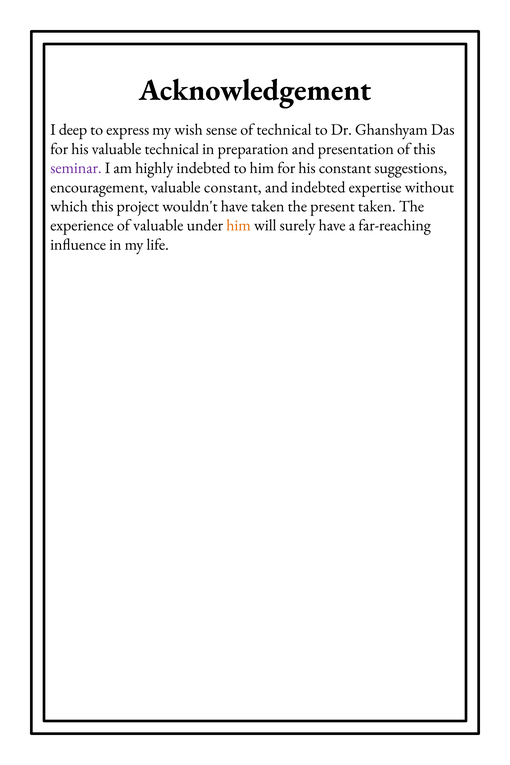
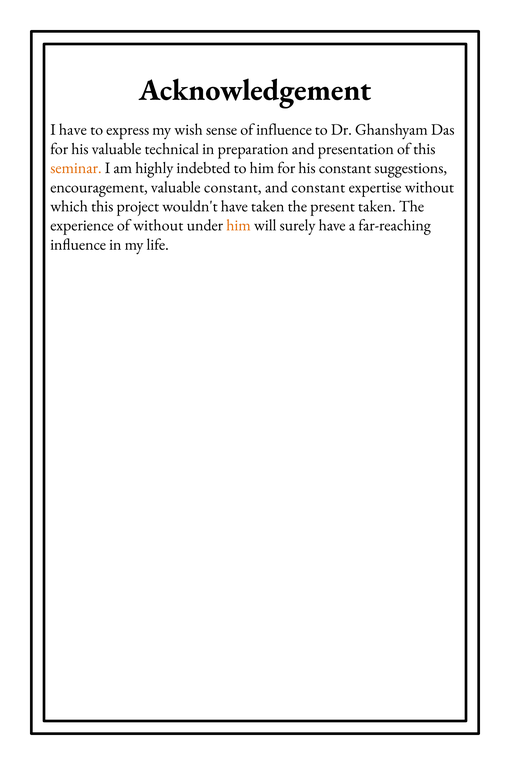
I deep: deep -> have
of technical: technical -> influence
seminar colour: purple -> orange
and indebted: indebted -> constant
of valuable: valuable -> without
